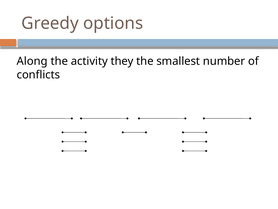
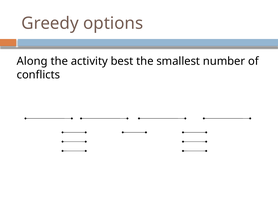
they: they -> best
